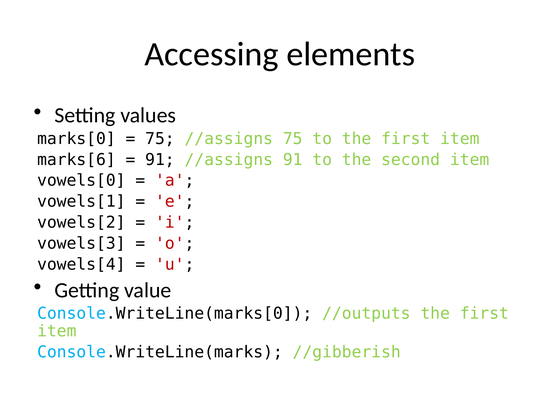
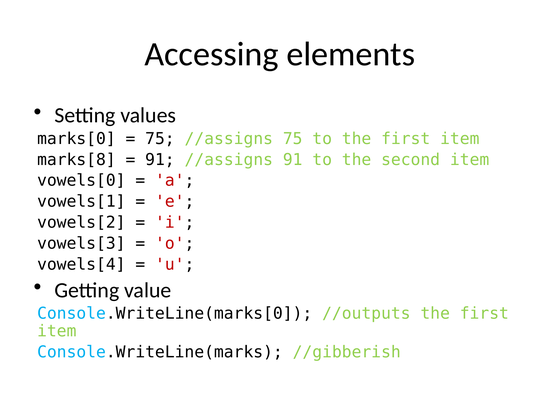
marks[6: marks[6 -> marks[8
